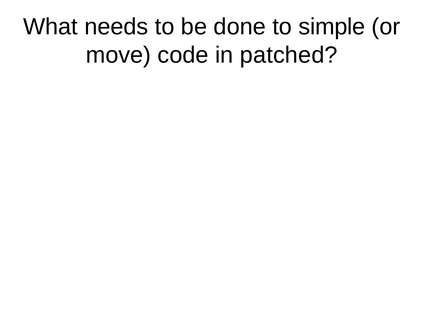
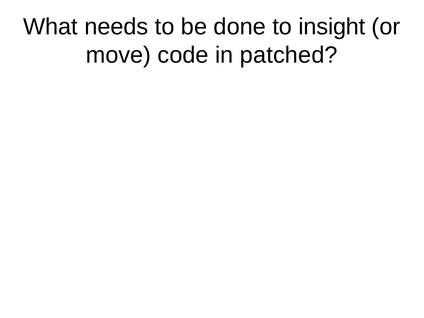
simple: simple -> insight
